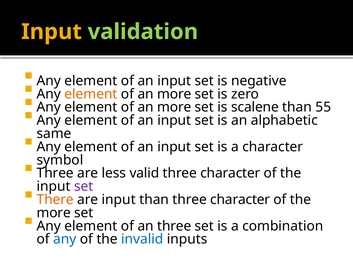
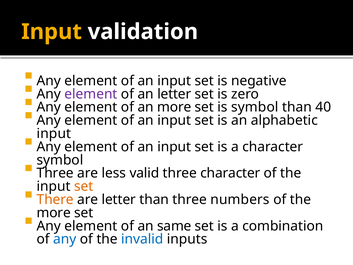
validation colour: light green -> white
element at (91, 94) colour: orange -> purple
more at (174, 94): more -> letter
is scalene: scalene -> symbol
55: 55 -> 40
same at (54, 133): same -> input
set at (84, 186) colour: purple -> orange
are input: input -> letter
than three character: character -> numbers
an three: three -> same
